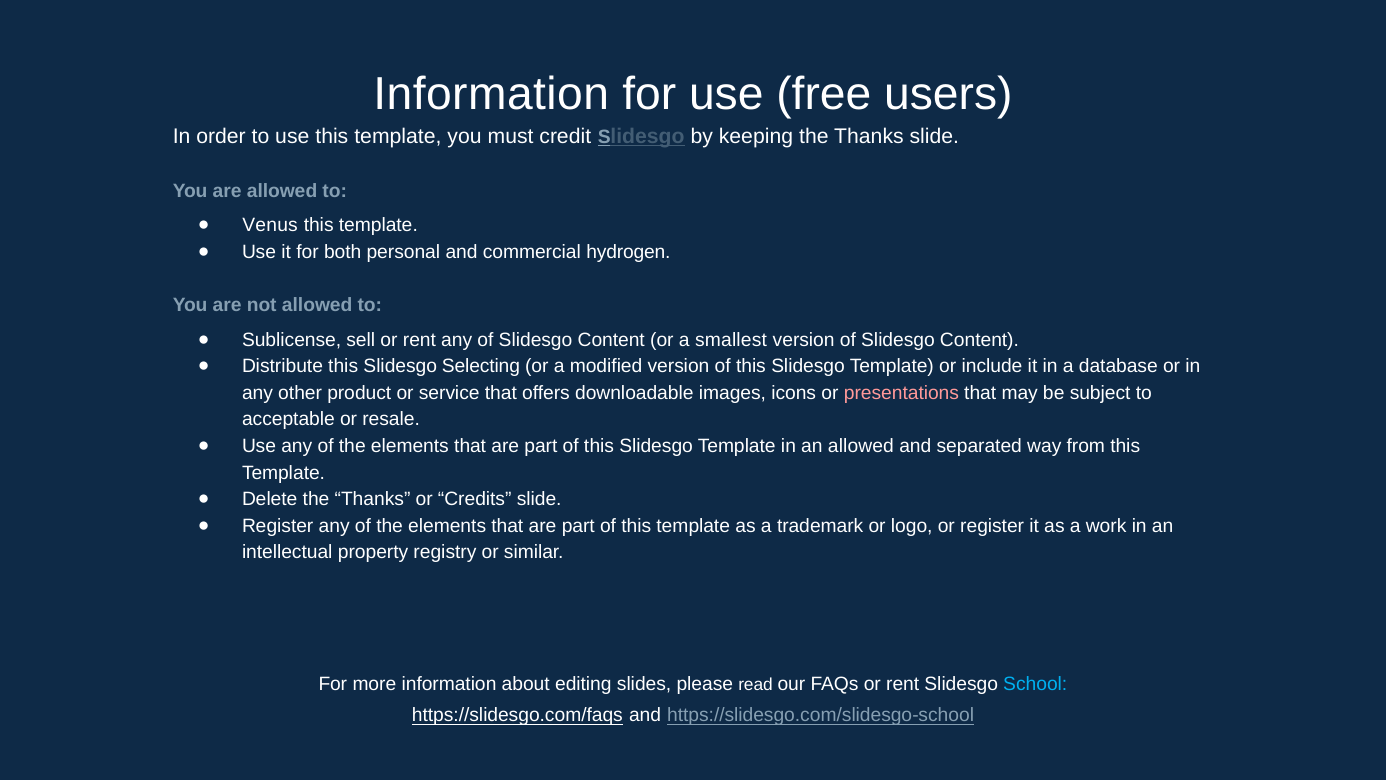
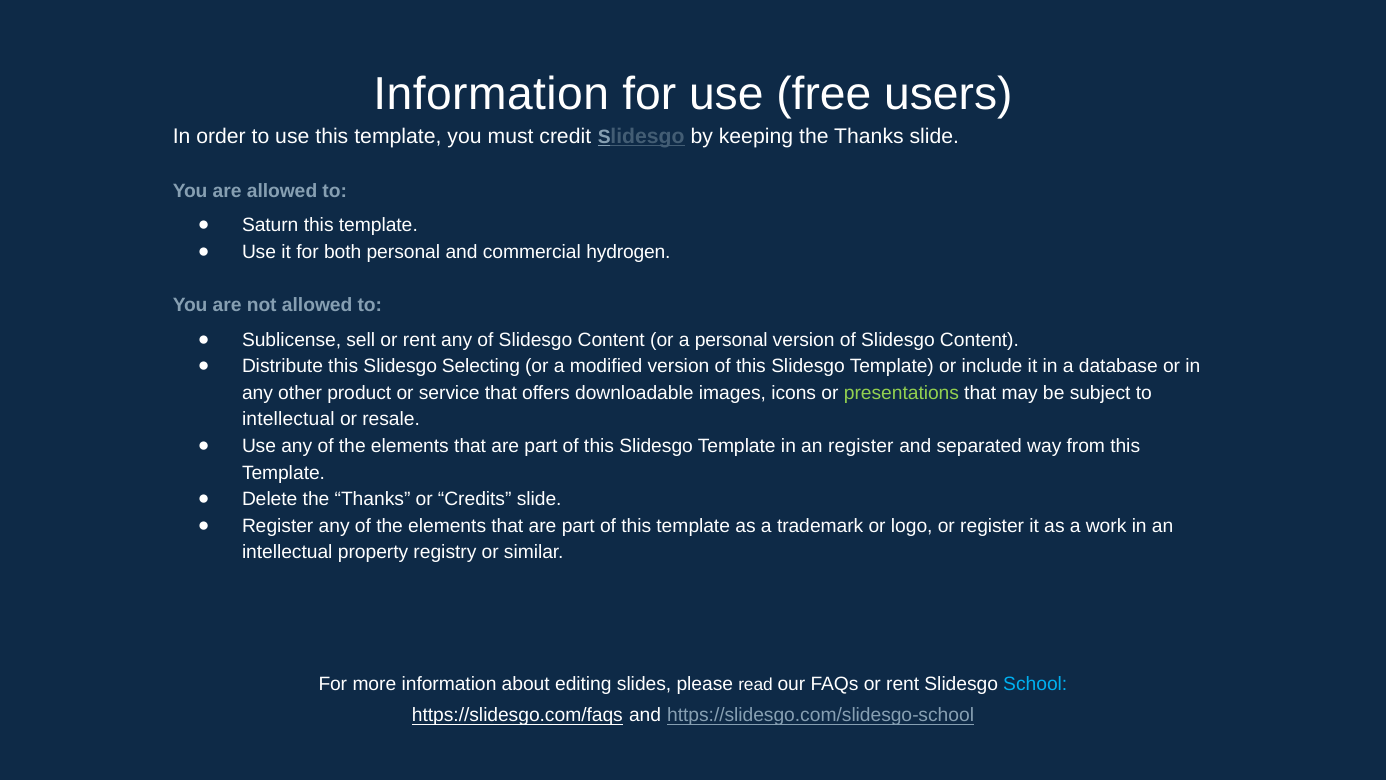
Venus: Venus -> Saturn
a smallest: smallest -> personal
presentations colour: pink -> light green
acceptable at (288, 419): acceptable -> intellectual
an allowed: allowed -> register
